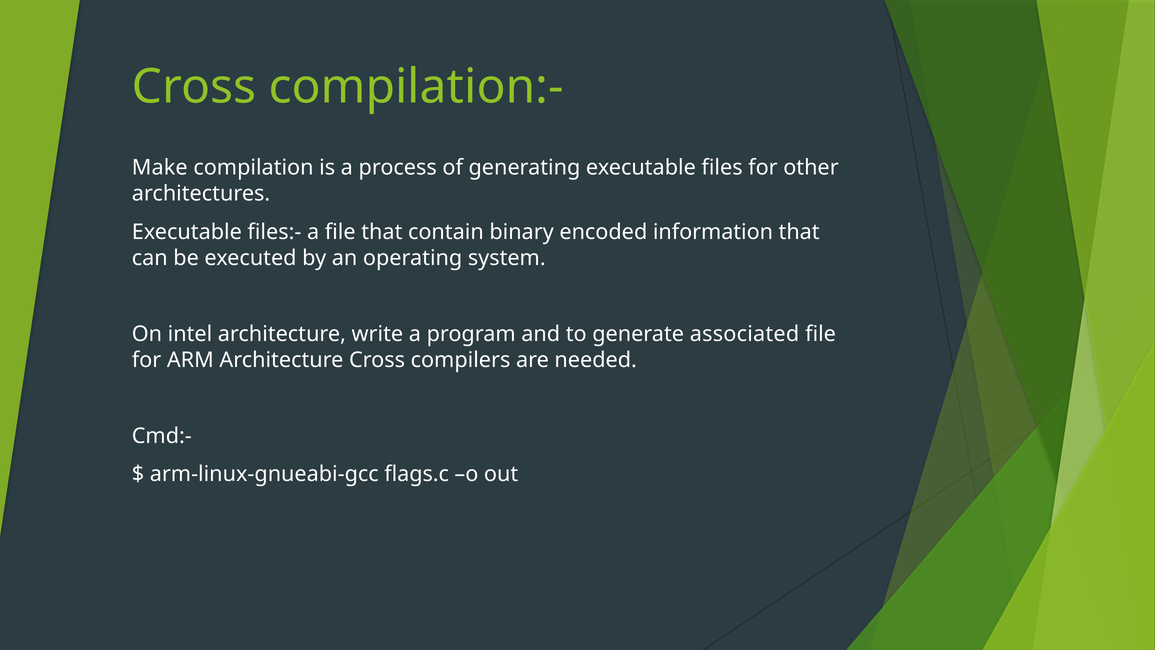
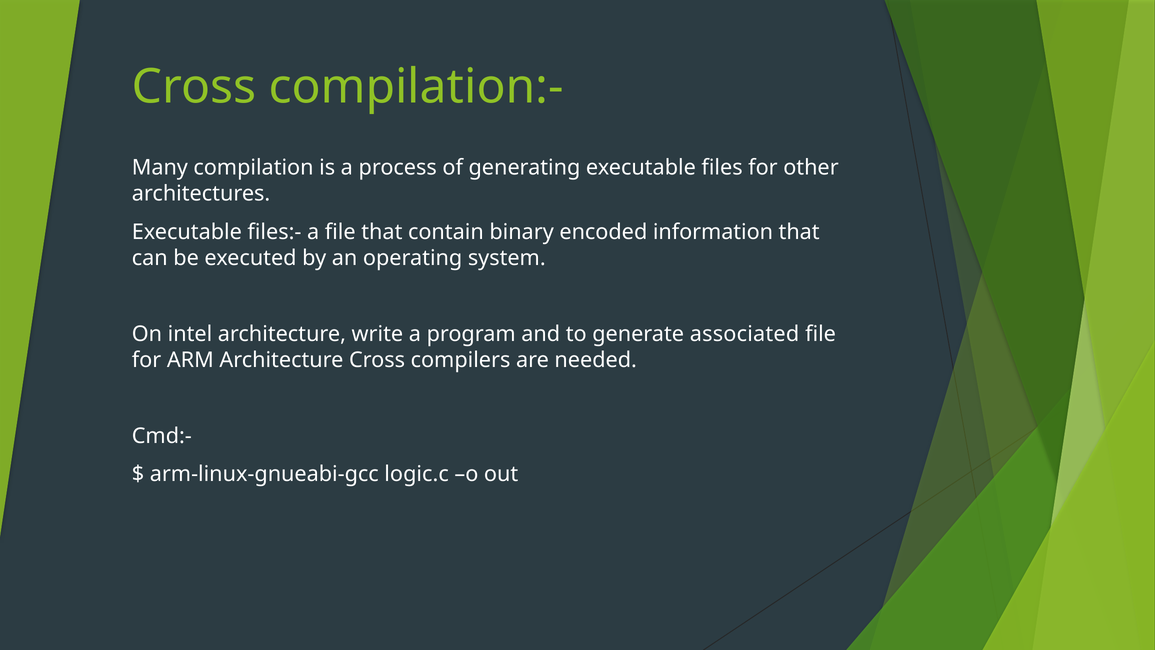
Make: Make -> Many
flags.c: flags.c -> logic.c
